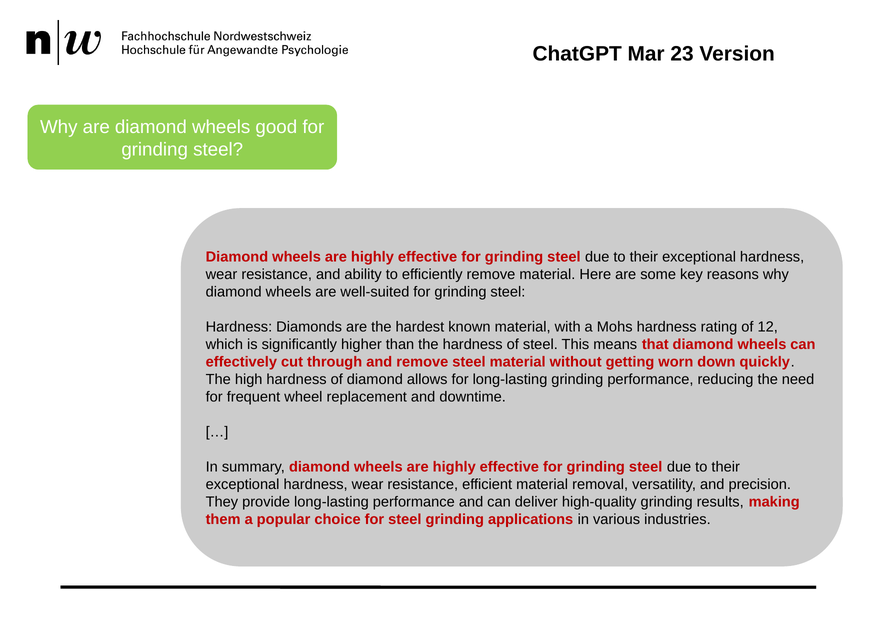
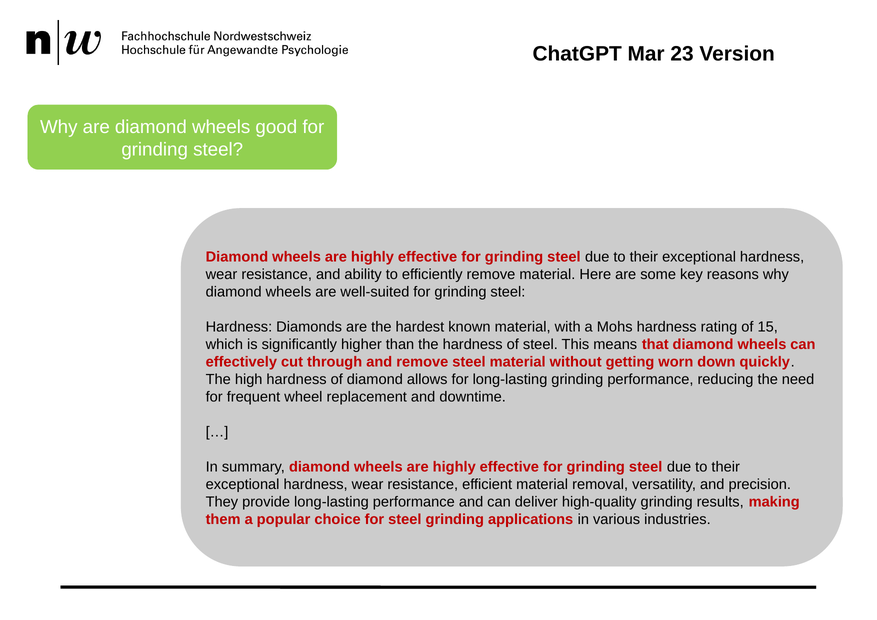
12: 12 -> 15
